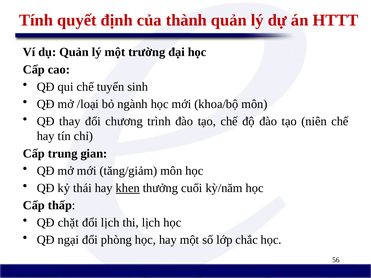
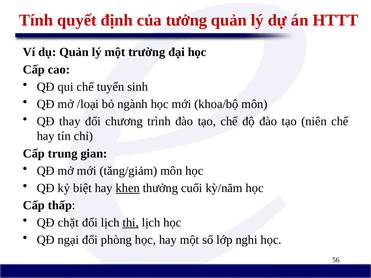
thành: thành -> tưởng
thái: thái -> biệt
thi underline: none -> present
chắc: chắc -> nghi
